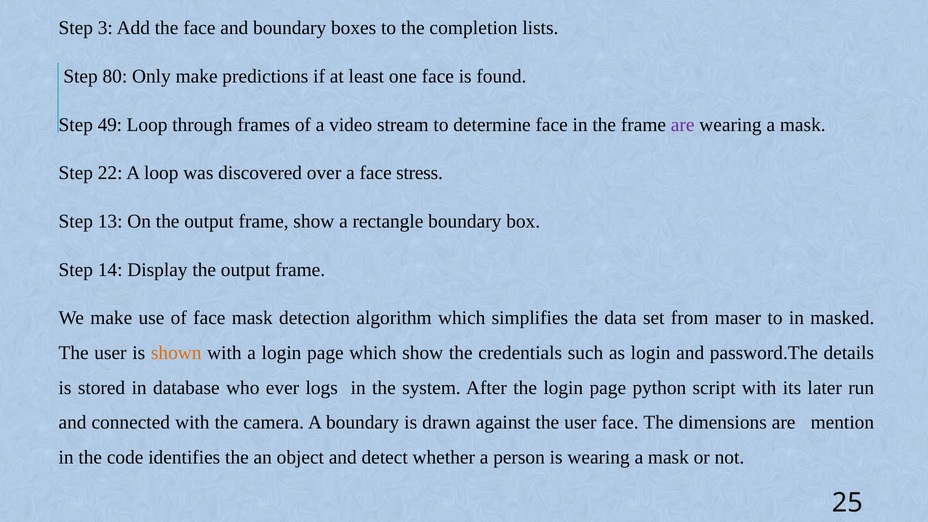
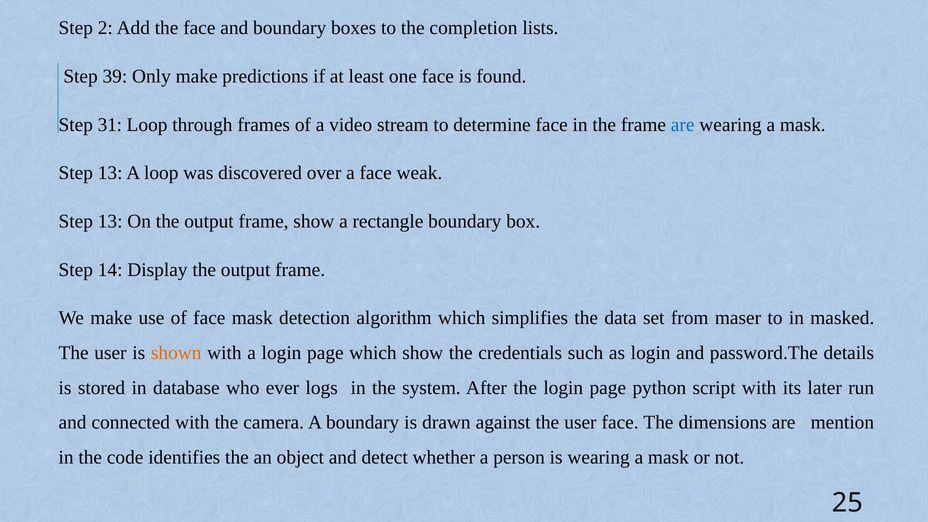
3: 3 -> 2
80: 80 -> 39
49: 49 -> 31
are at (683, 125) colour: purple -> blue
22 at (110, 173): 22 -> 13
stress: stress -> weak
